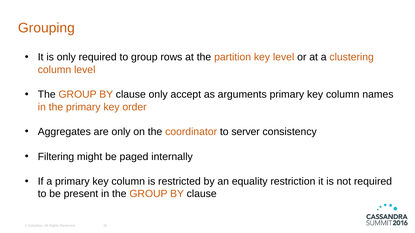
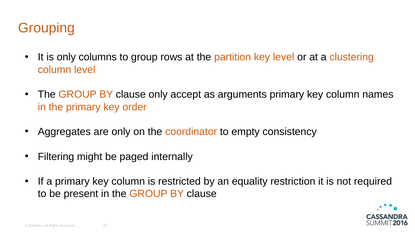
only required: required -> columns
server: server -> empty
